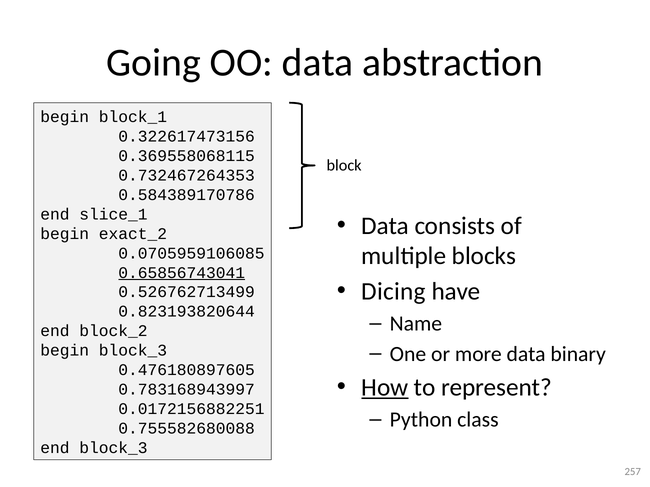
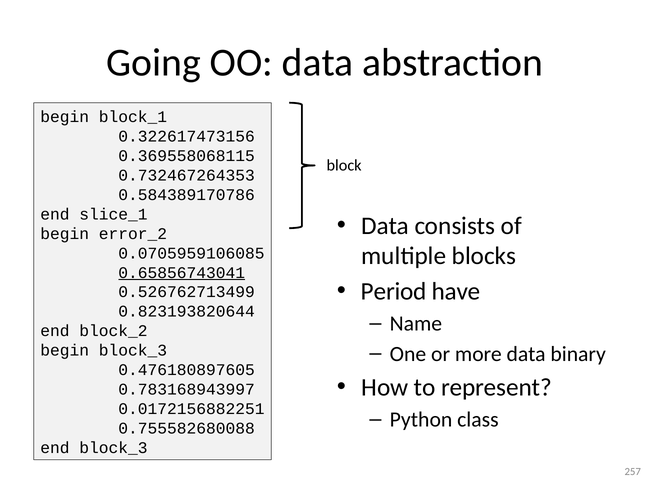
exact_2: exact_2 -> error_2
Dicing: Dicing -> Period
How underline: present -> none
